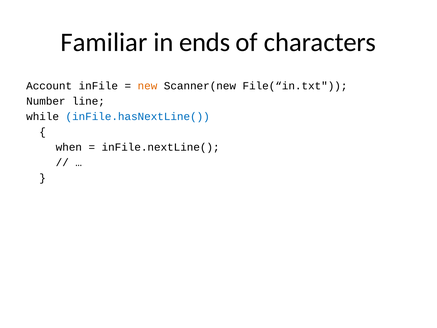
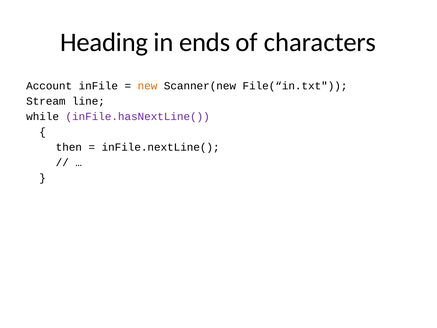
Familiar: Familiar -> Heading
Number: Number -> Stream
inFile.hasNextLine( colour: blue -> purple
when: when -> then
